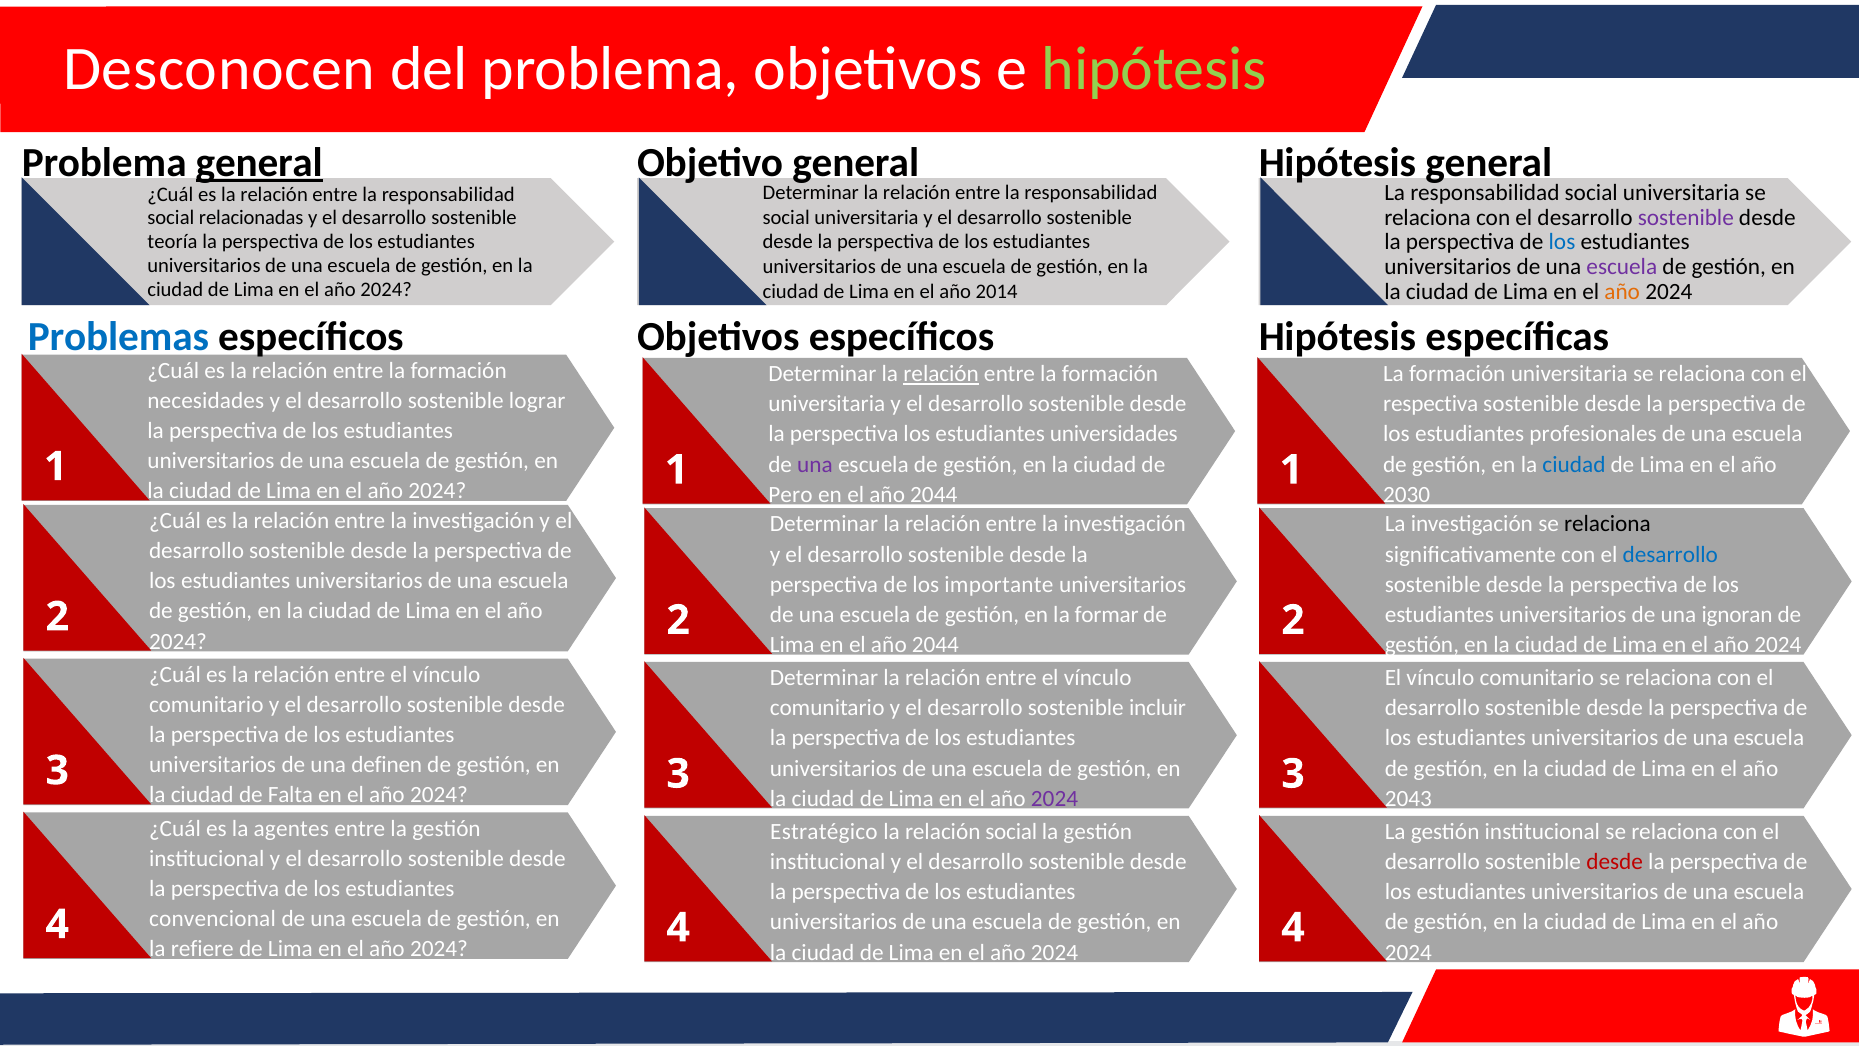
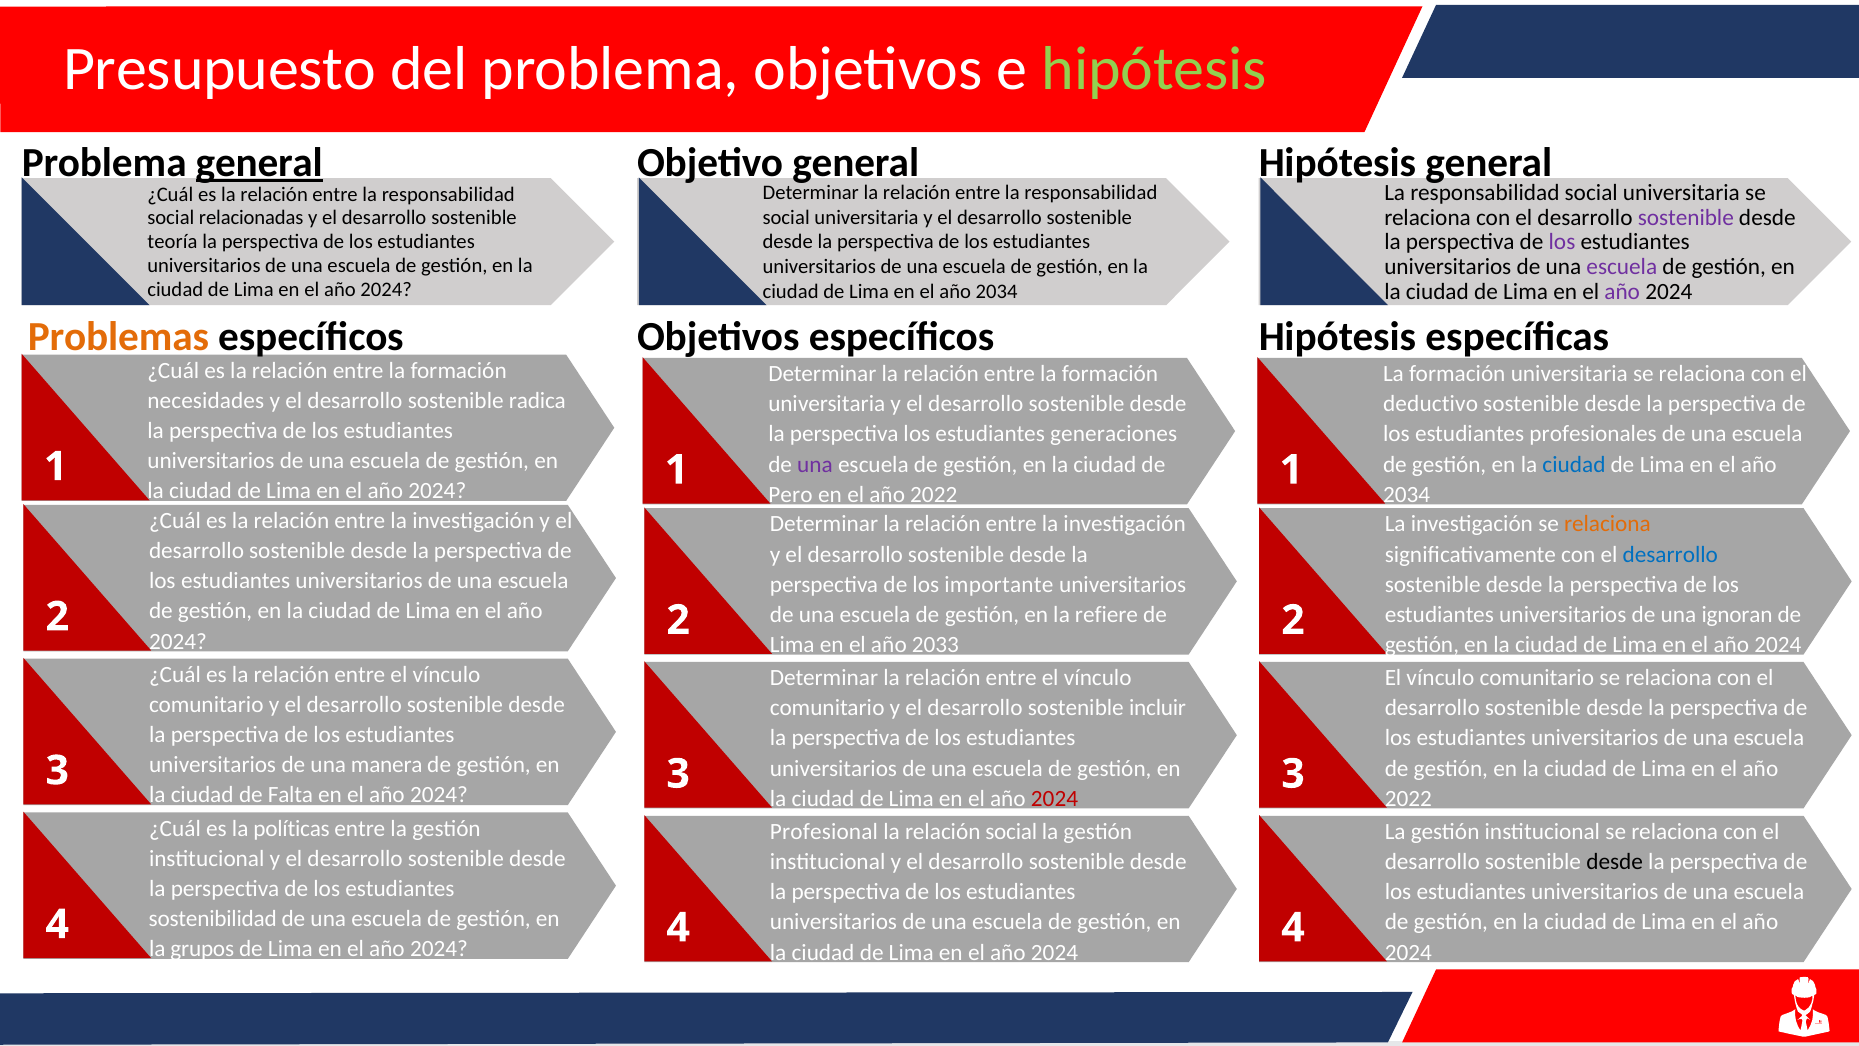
Desconocen: Desconocen -> Presupuesto
los at (1562, 242) colour: blue -> purple
año at (1622, 291) colour: orange -> purple
2014 at (997, 291): 2014 -> 2034
Problemas colour: blue -> orange
relación at (941, 374) underline: present -> none
lograr: lograr -> radica
respectiva: respectiva -> deductivo
universidades: universidades -> generaciones
2044 at (934, 494): 2044 -> 2022
2030 at (1407, 494): 2030 -> 2034
relaciona at (1607, 524) colour: black -> orange
formar: formar -> refiere
2044 at (935, 645): 2044 -> 2033
definen: definen -> manera
2024 at (1055, 798) colour: purple -> red
2043 at (1408, 798): 2043 -> 2022
agentes: agentes -> políticas
Estratégico: Estratégico -> Profesional
desde at (1615, 862) colour: red -> black
convencional: convencional -> sostenibilidad
refiere: refiere -> grupos
